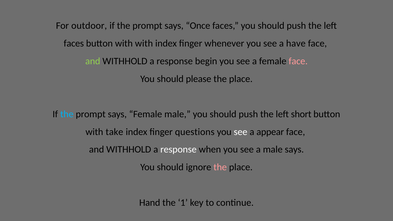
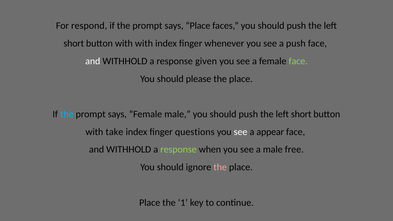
outdoor: outdoor -> respond
says Once: Once -> Place
faces at (74, 43): faces -> short
a have: have -> push
and at (93, 61) colour: light green -> white
begin: begin -> given
face at (298, 61) colour: pink -> light green
response at (178, 150) colour: white -> light green
male says: says -> free
Hand at (150, 203): Hand -> Place
